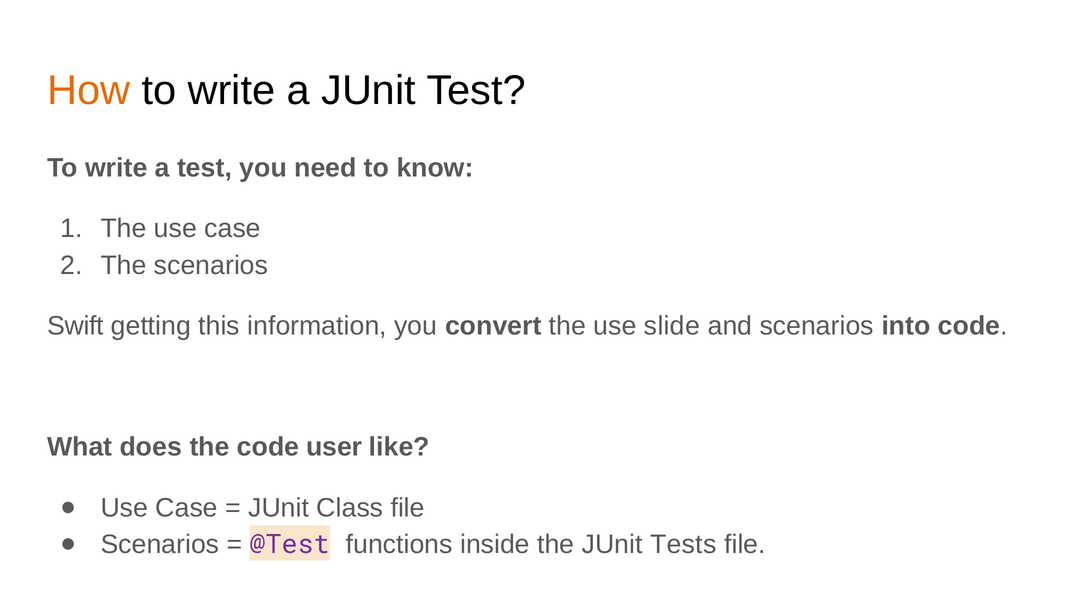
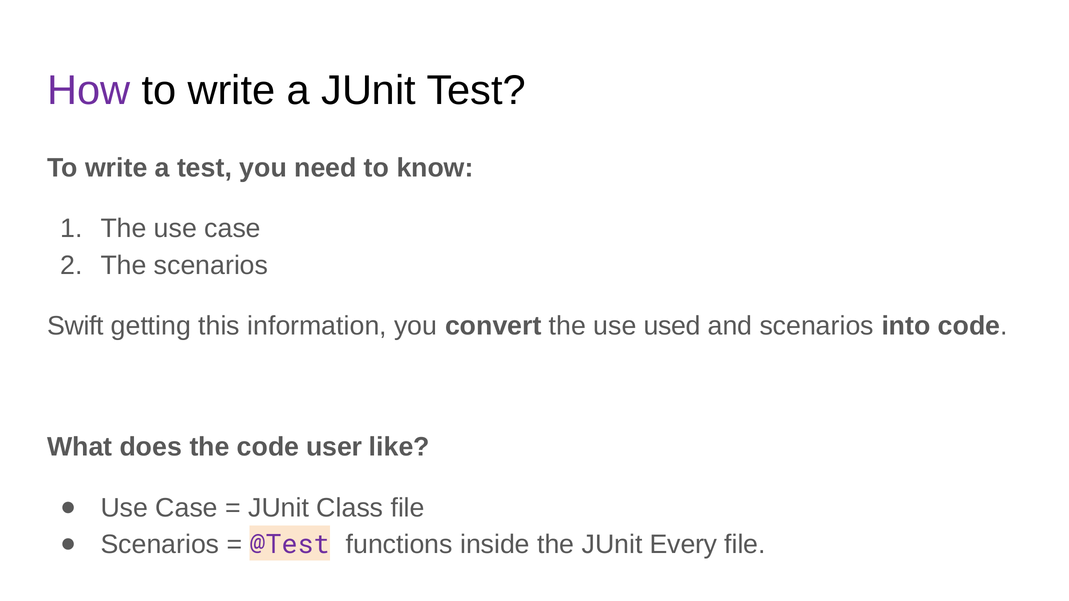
How colour: orange -> purple
slide: slide -> used
Tests: Tests -> Every
